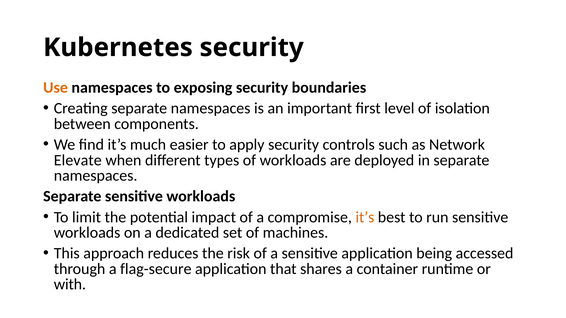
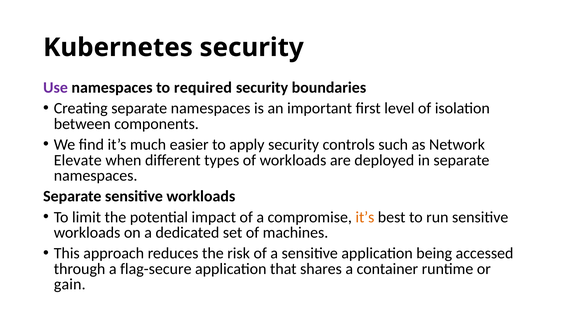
Use colour: orange -> purple
exposing: exposing -> required
with: with -> gain
